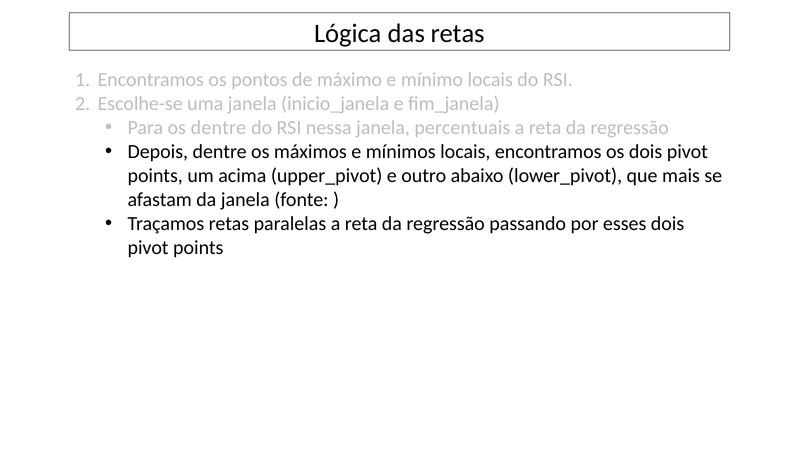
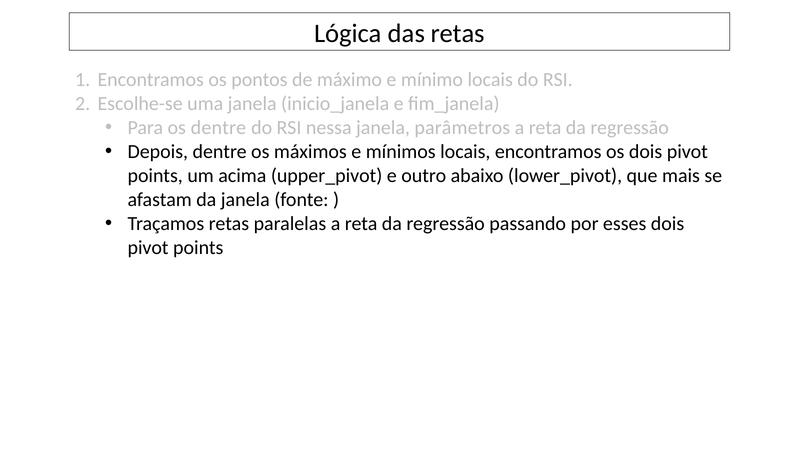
percentuais: percentuais -> parâmetros
